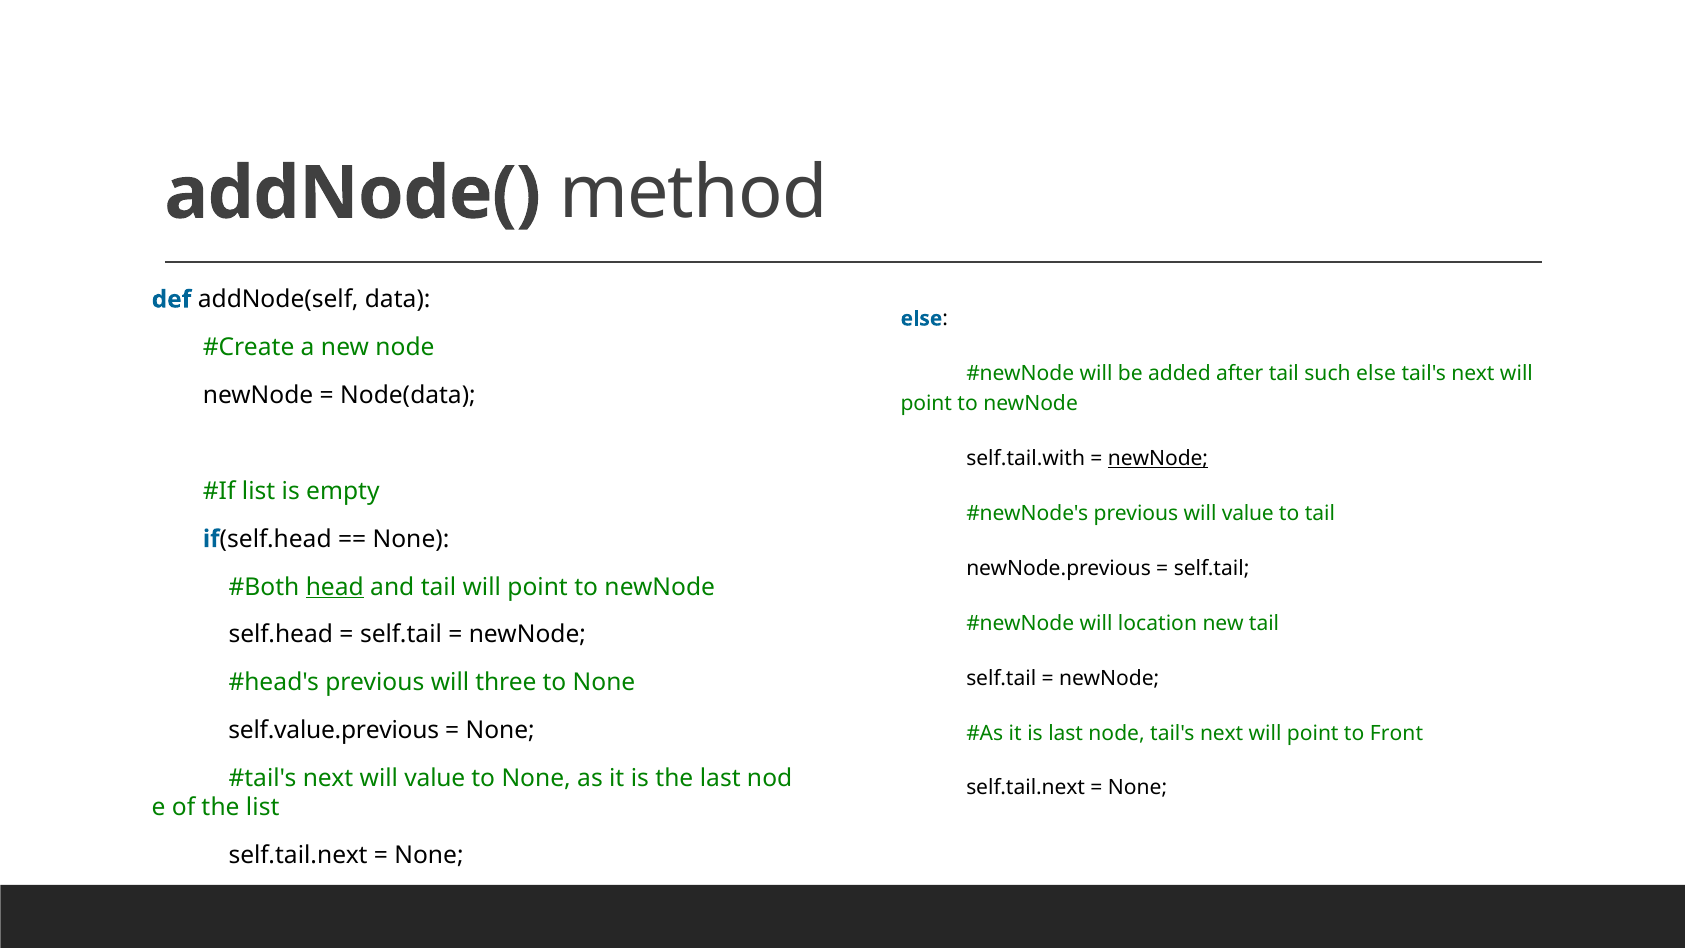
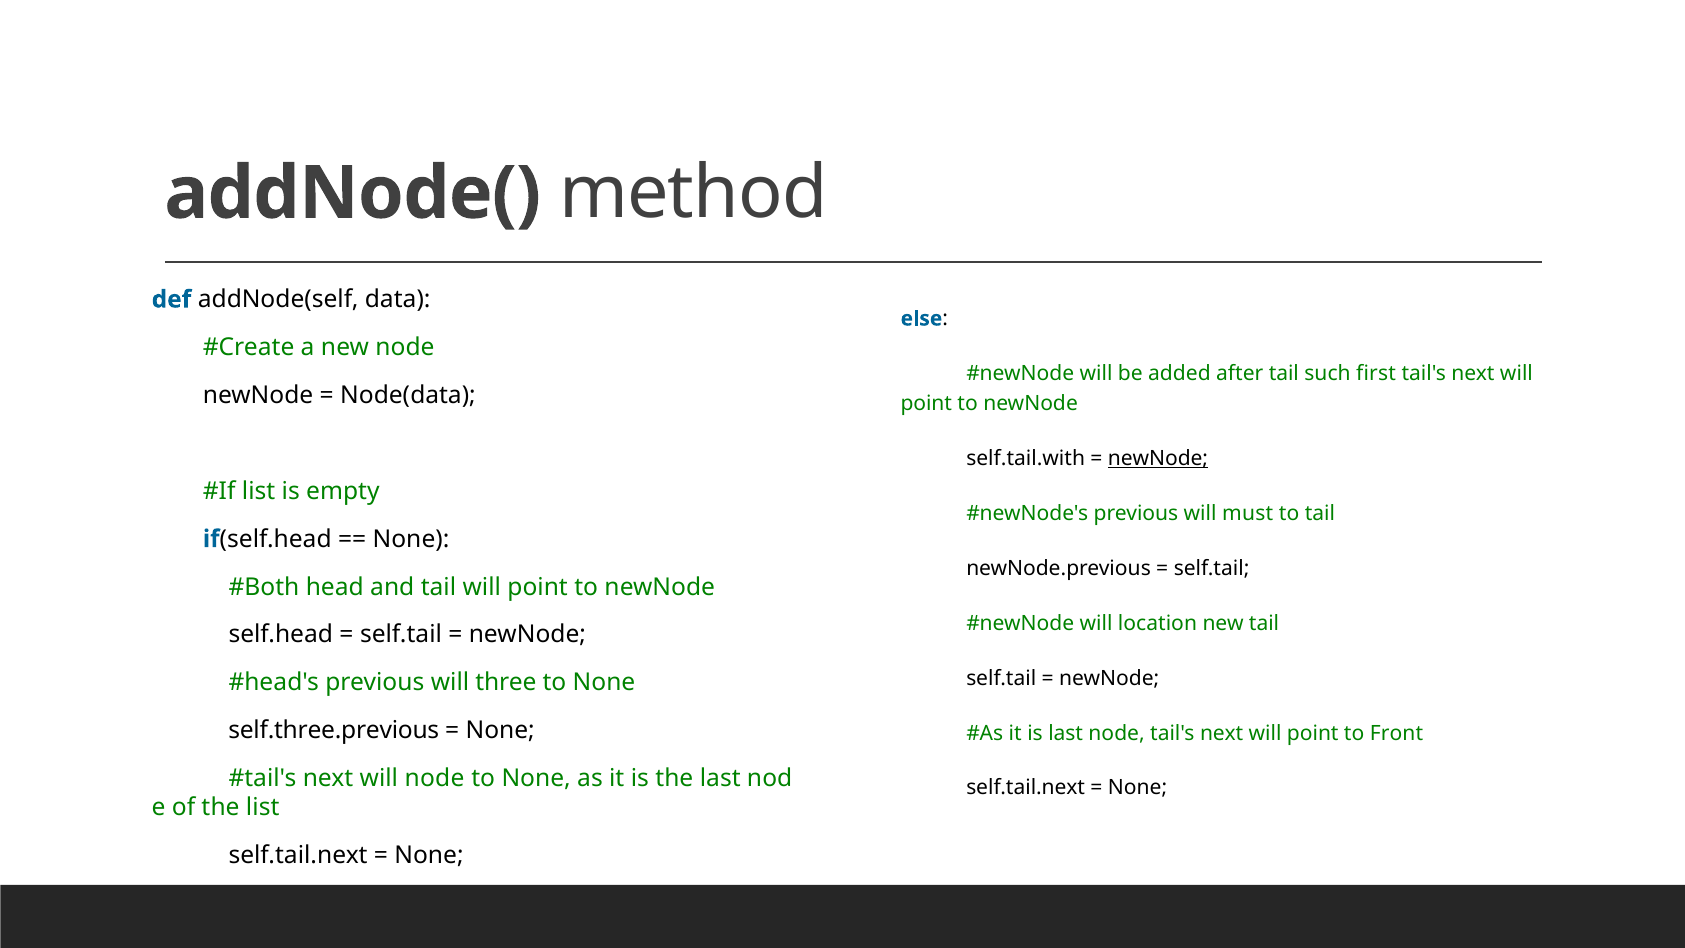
such else: else -> first
previous will value: value -> must
head underline: present -> none
self.value.previous: self.value.previous -> self.three.previous
next will value: value -> node
